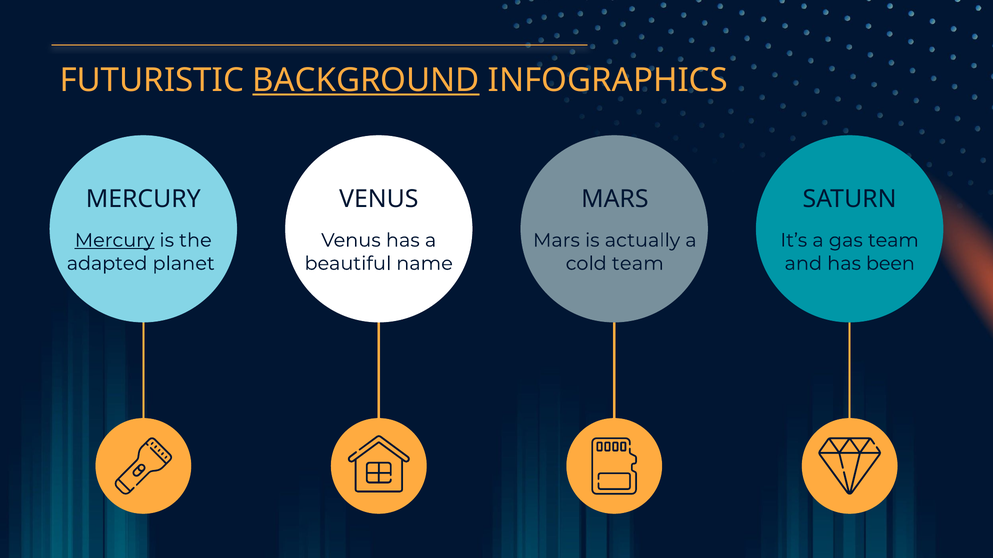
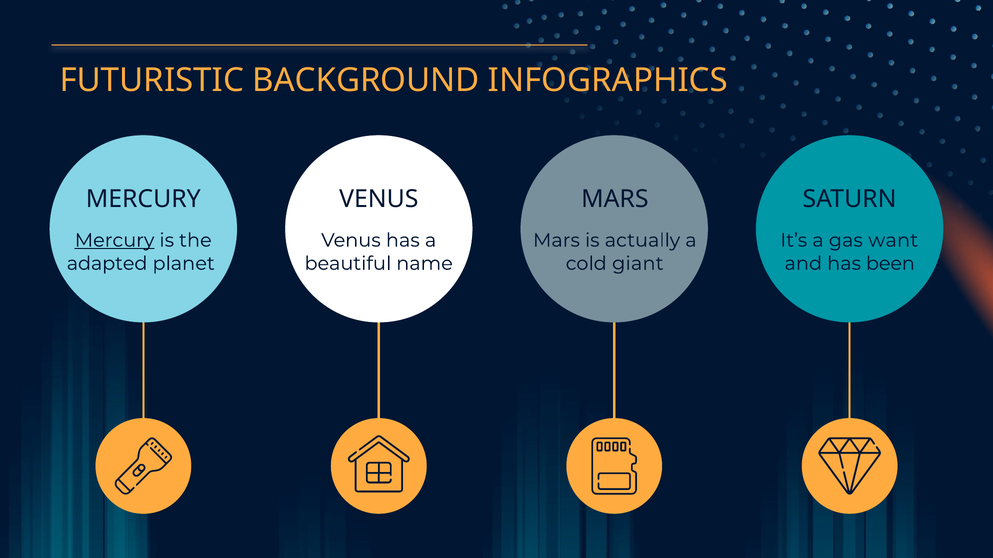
BACKGROUND underline: present -> none
gas team: team -> want
cold team: team -> giant
